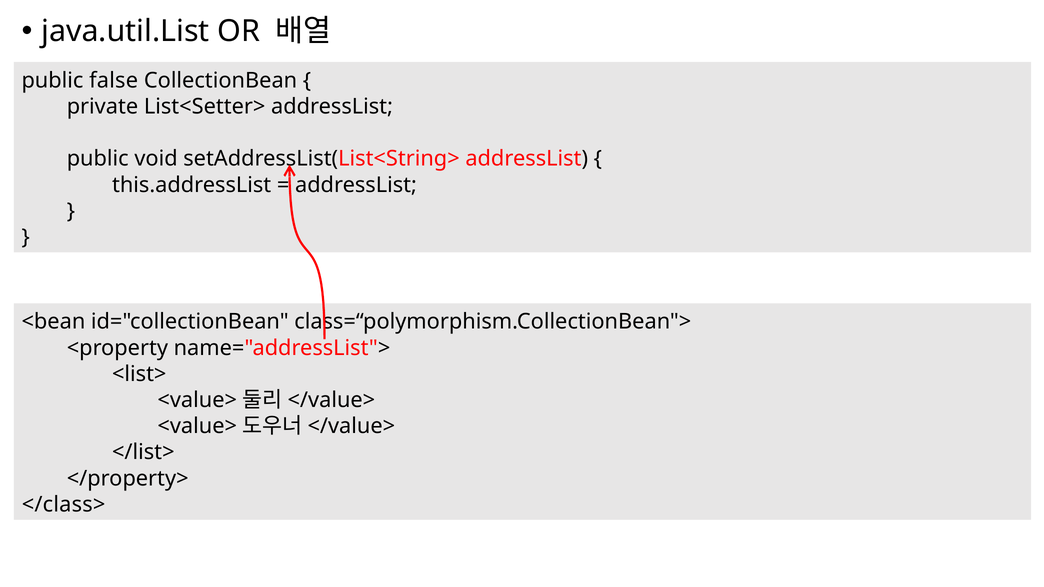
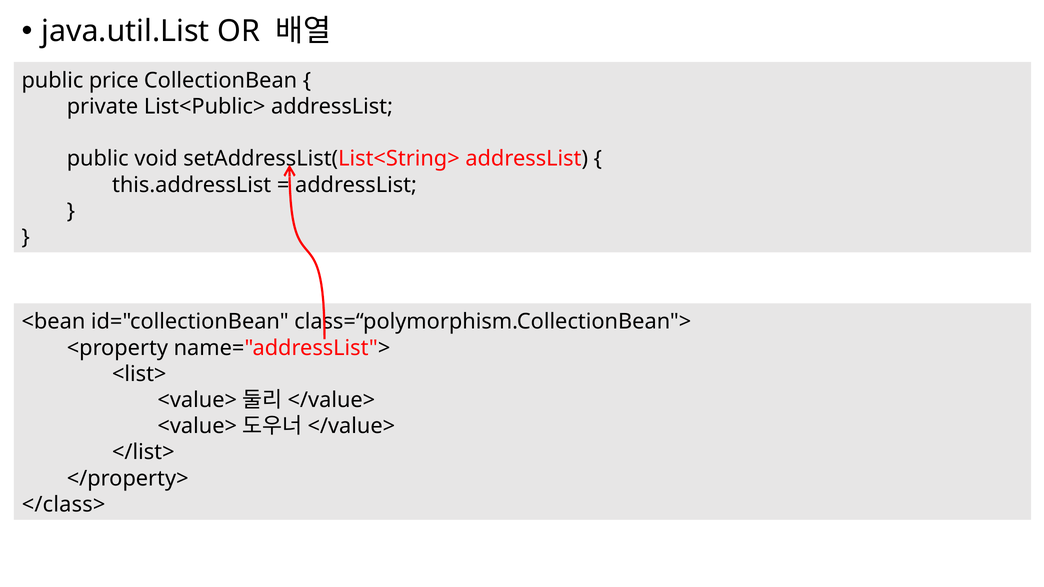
false: false -> price
List<Setter>: List<Setter> -> List<Public>
